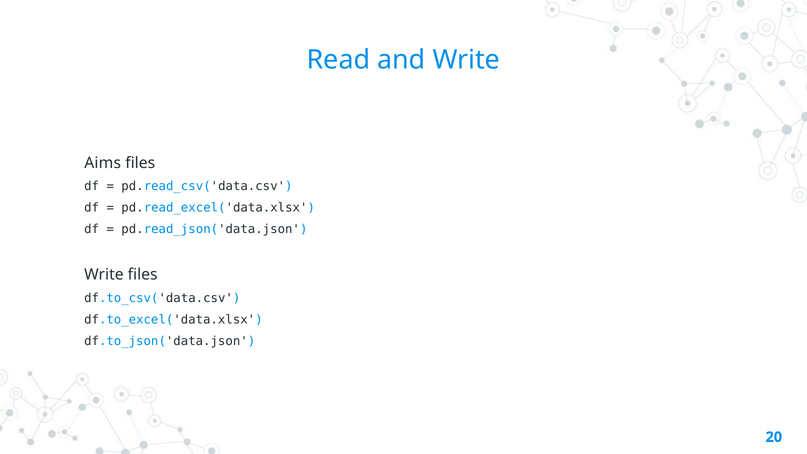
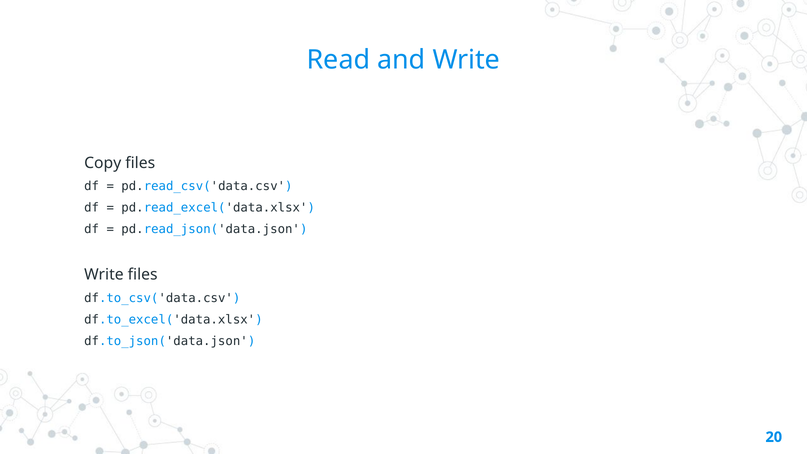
Aims: Aims -> Copy
